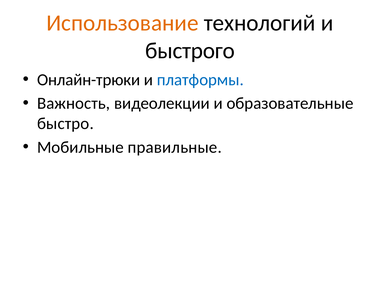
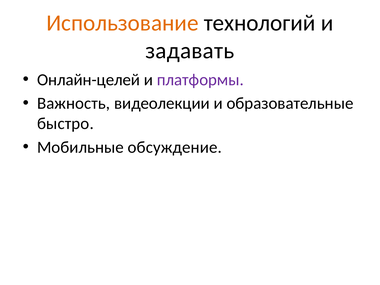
быстрого: быстрого -> задавать
Онлайн-трюки: Онлайн-трюки -> Онлайн-целей
платформы colour: blue -> purple
правильные: правильные -> обсуждение
